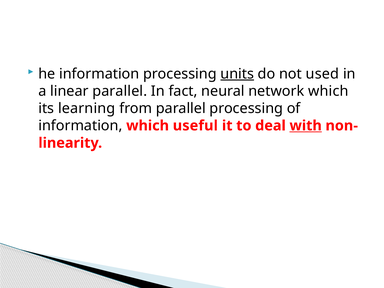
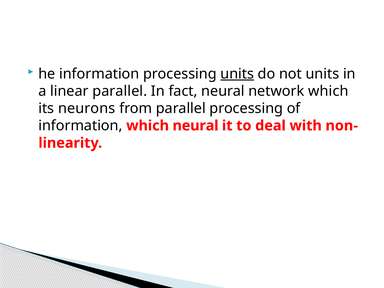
not used: used -> units
learning: learning -> neurons
which useful: useful -> neural
with underline: present -> none
